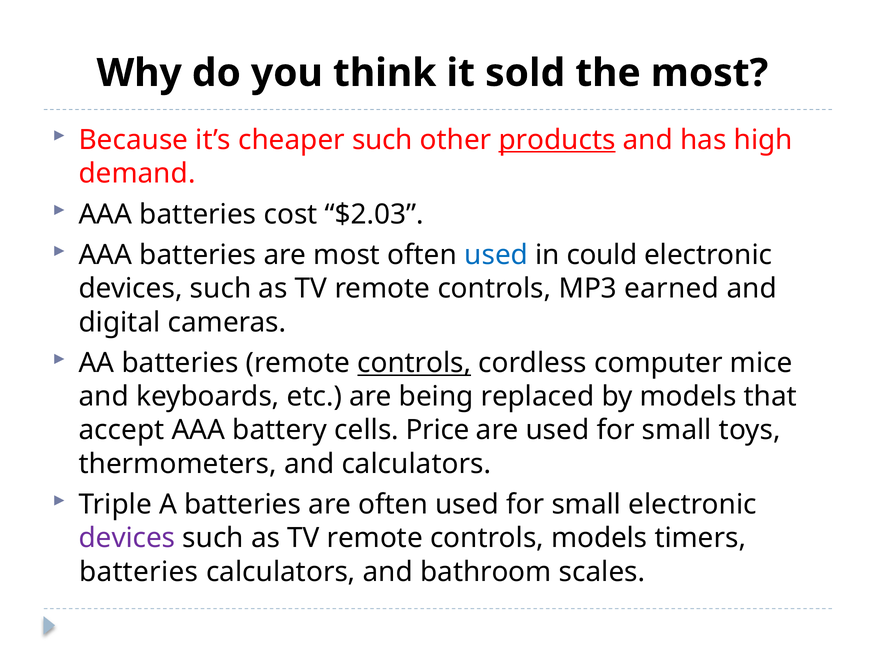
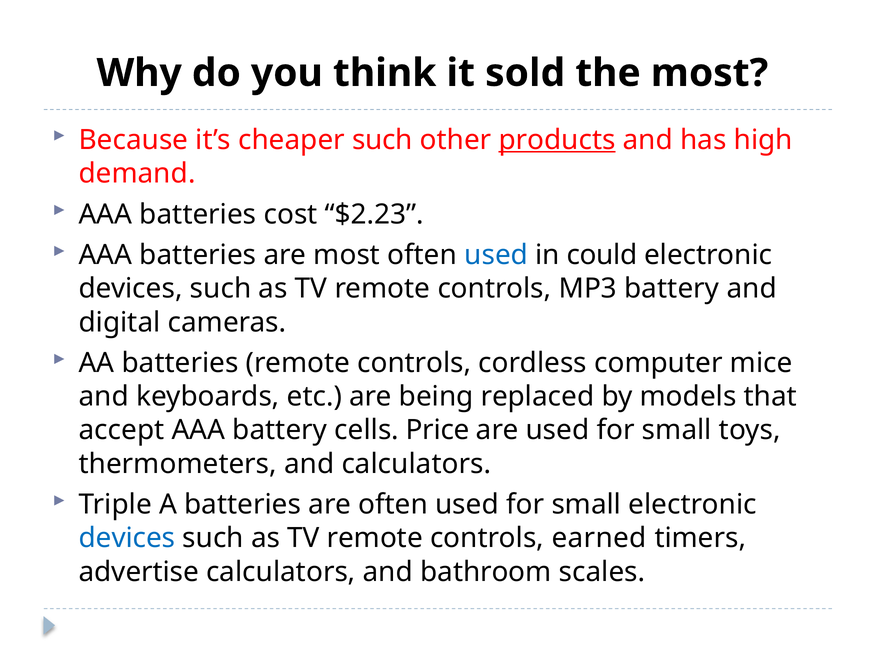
$2.03: $2.03 -> $2.23
MP3 earned: earned -> battery
controls at (414, 363) underline: present -> none
devices at (127, 538) colour: purple -> blue
controls models: models -> earned
batteries at (139, 572): batteries -> advertise
